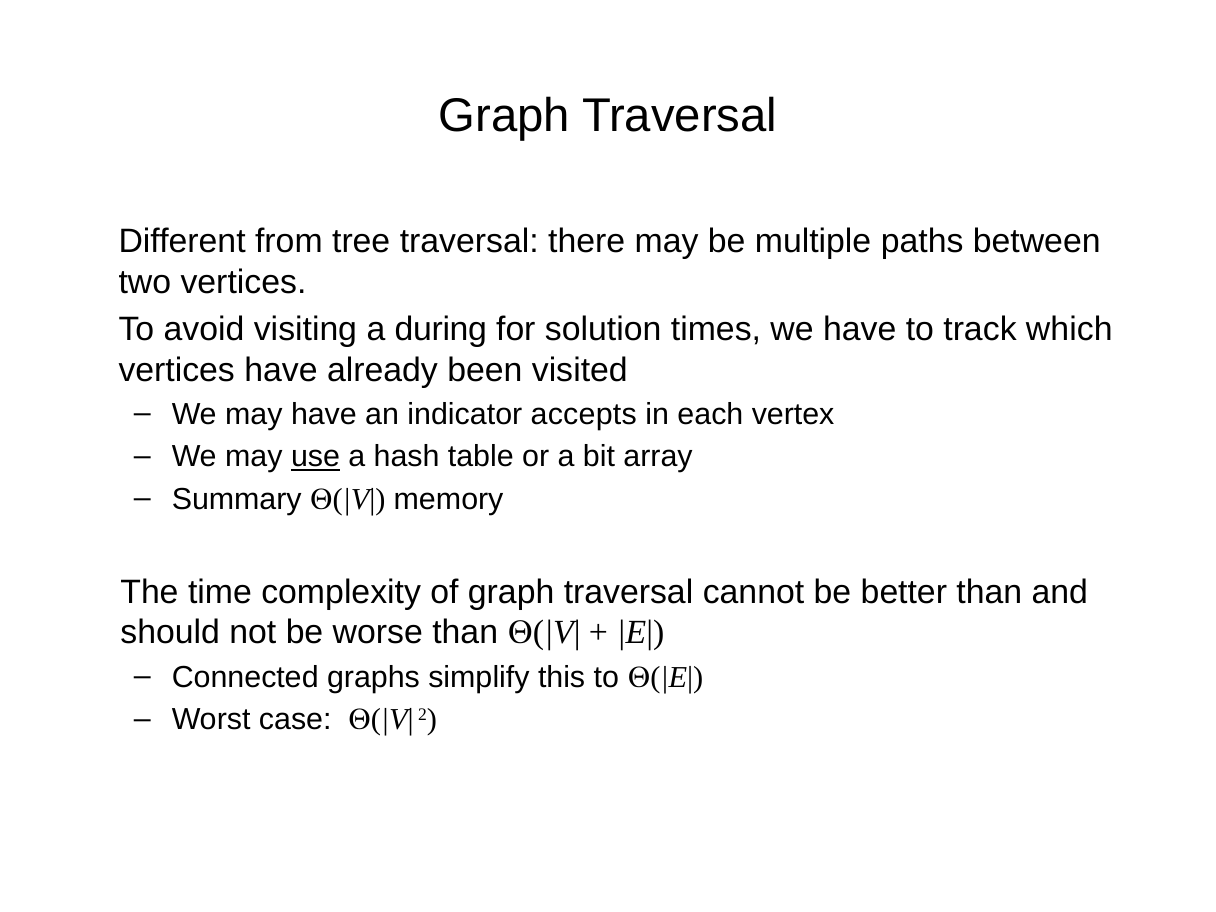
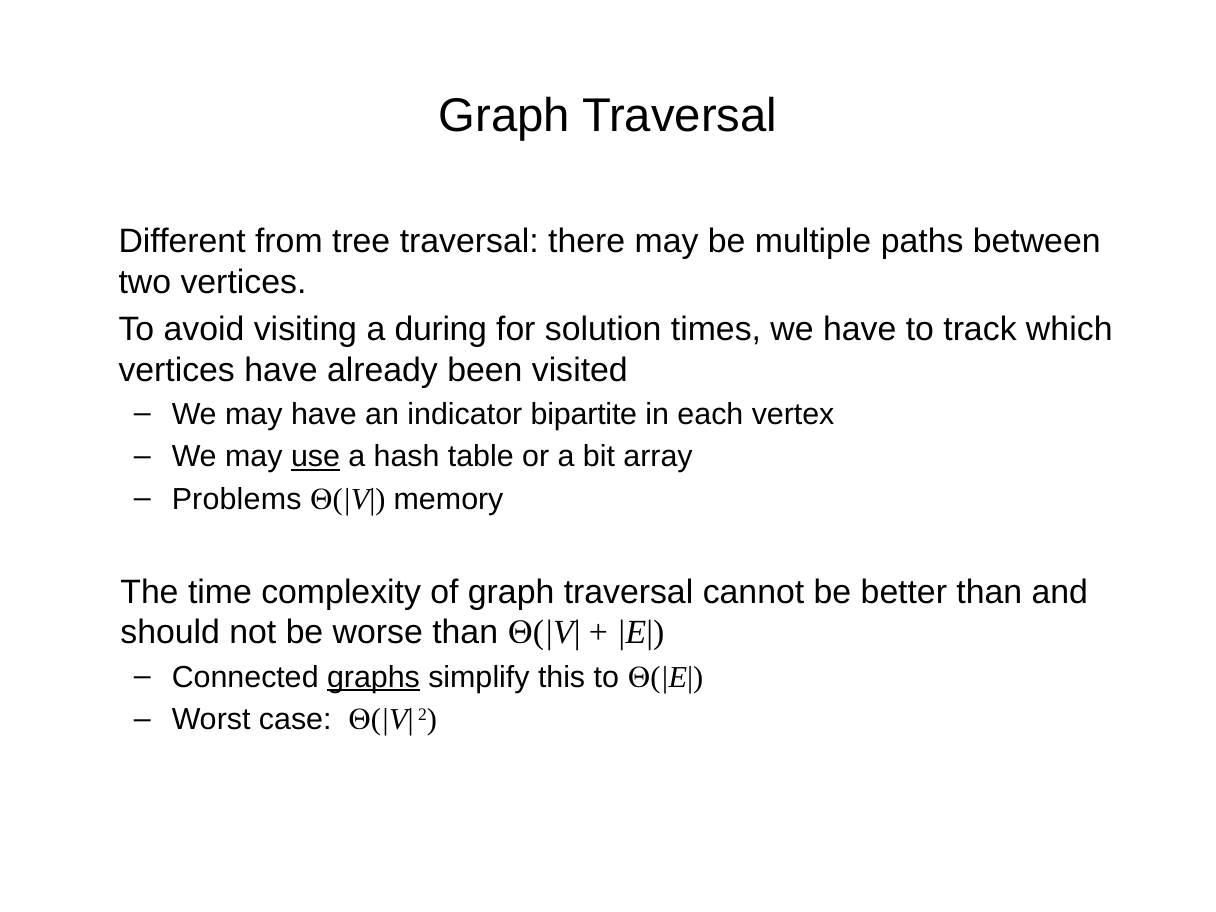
accepts: accepts -> bipartite
Summary: Summary -> Problems
graphs underline: none -> present
